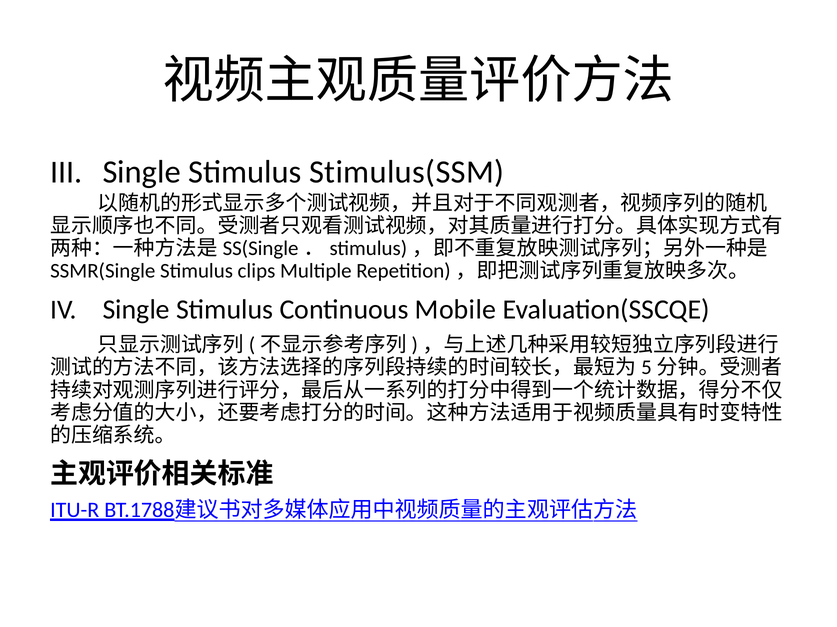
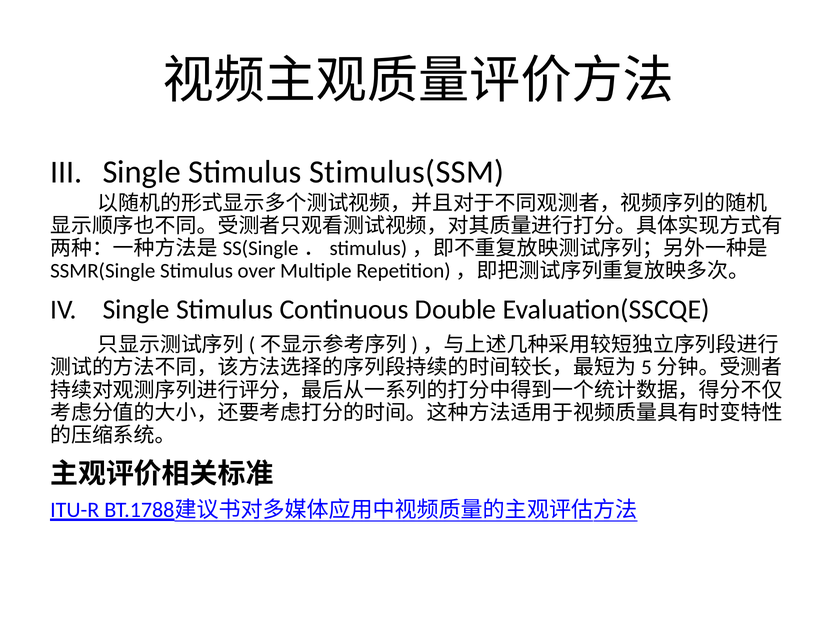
clips: clips -> over
Mobile: Mobile -> Double
